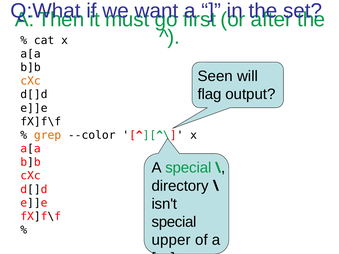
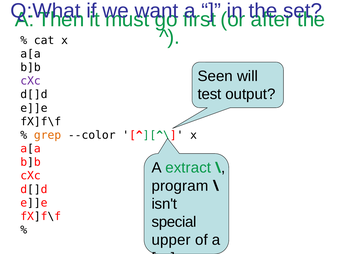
cXc at (31, 81) colour: orange -> purple
flag: flag -> test
A special: special -> extract
directory: directory -> program
